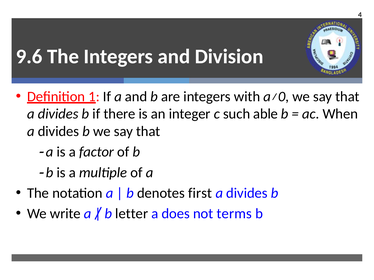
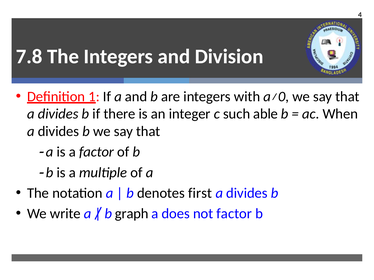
9.6: 9.6 -> 7.8
letter: letter -> graph
not terms: terms -> factor
